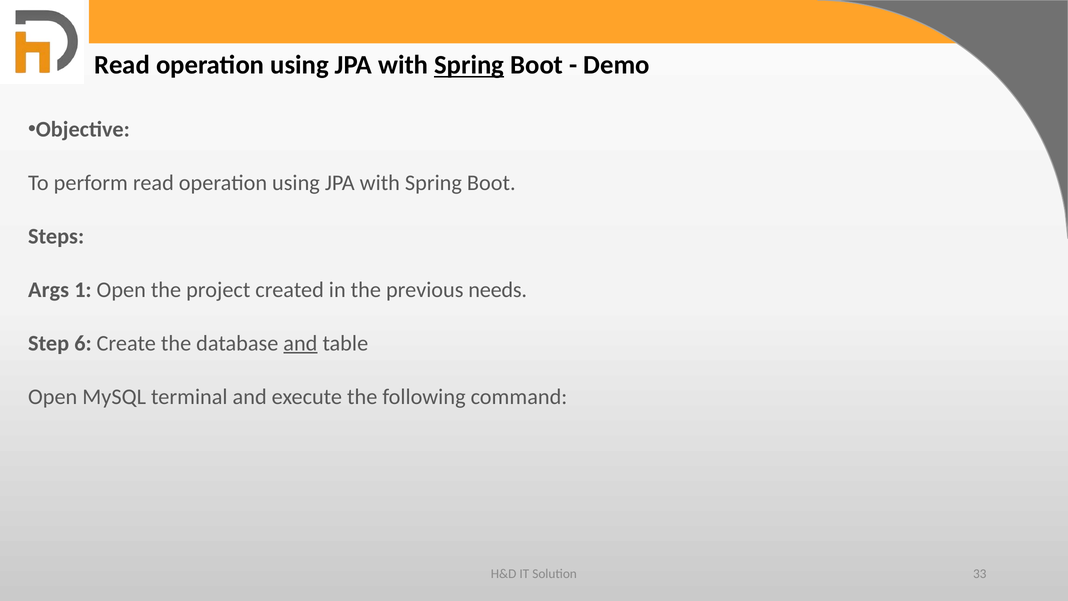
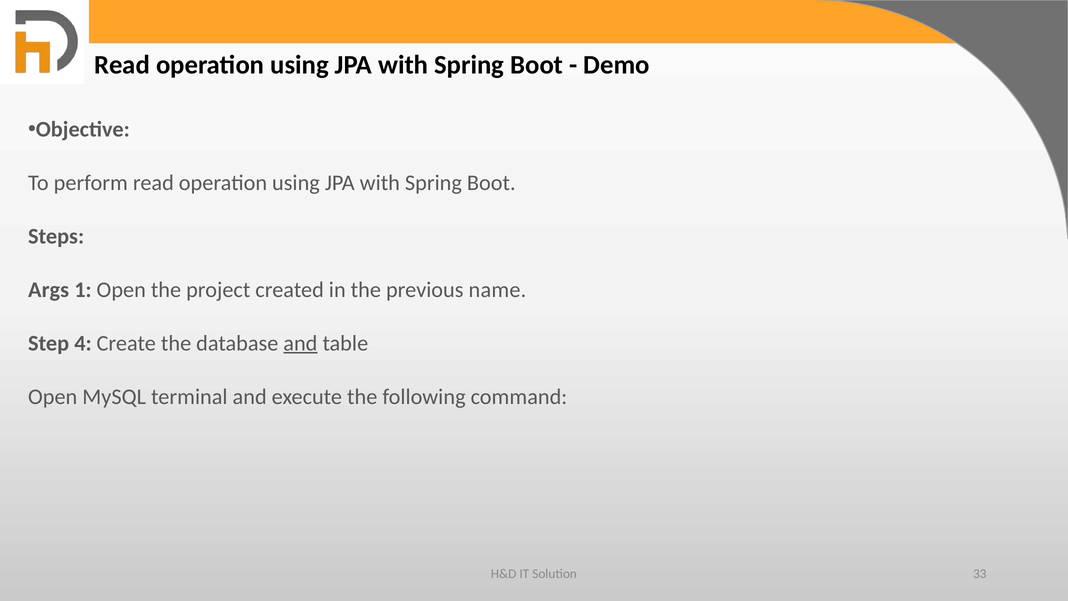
Spring at (469, 65) underline: present -> none
needs: needs -> name
6: 6 -> 4
